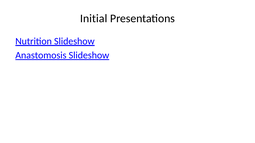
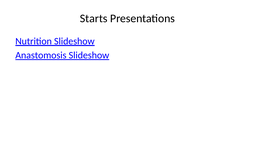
Initial: Initial -> Starts
